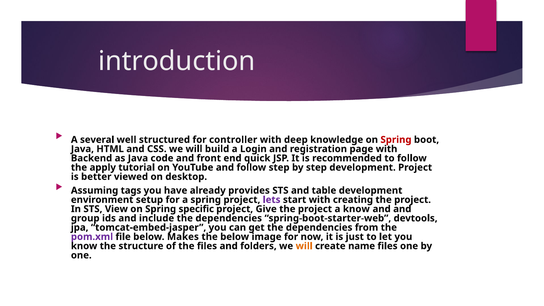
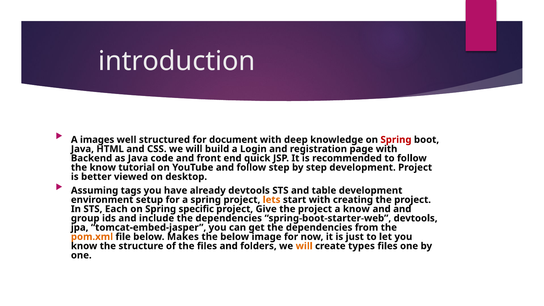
several: several -> images
controller: controller -> document
the apply: apply -> know
already provides: provides -> devtools
lets colour: purple -> orange
View: View -> Each
pom.xml colour: purple -> orange
name: name -> types
